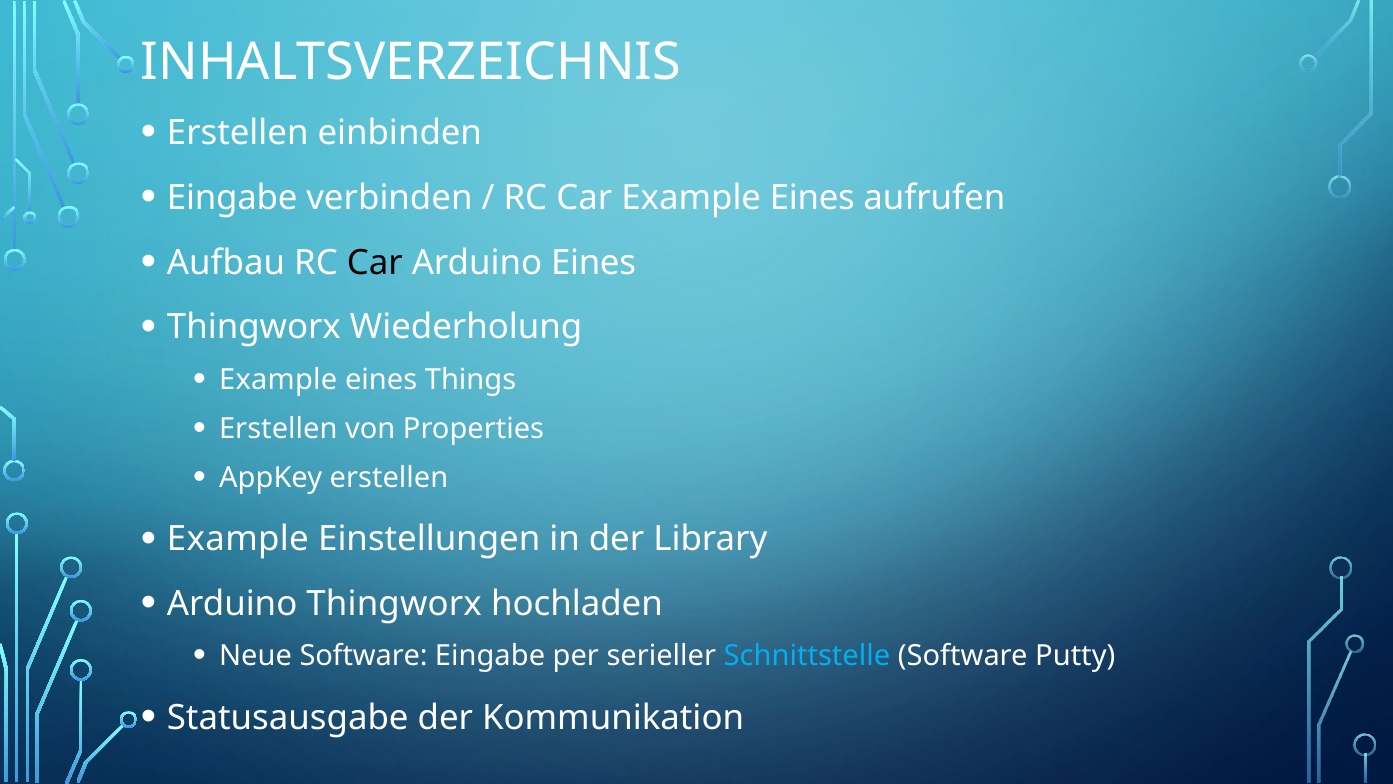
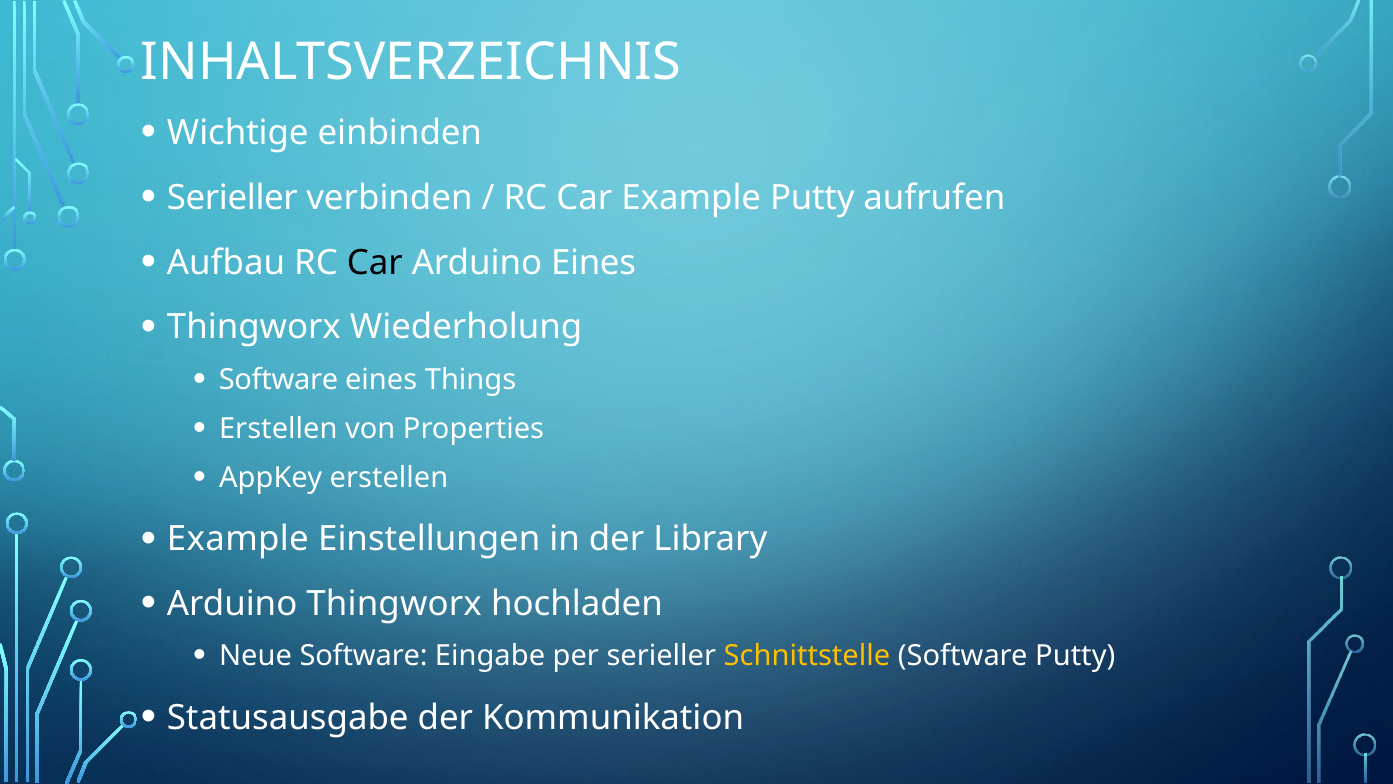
Erstellen at (238, 133): Erstellen -> Wichtige
Eingabe at (232, 198): Eingabe -> Serieller
Car Example Eines: Eines -> Putty
Example at (278, 379): Example -> Software
Schnittstelle colour: light blue -> yellow
